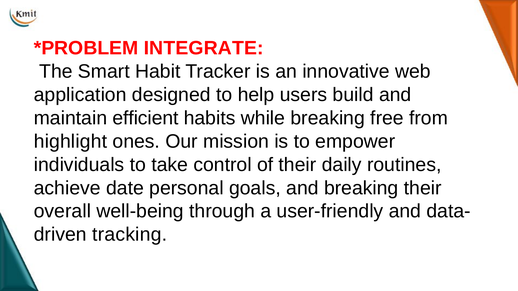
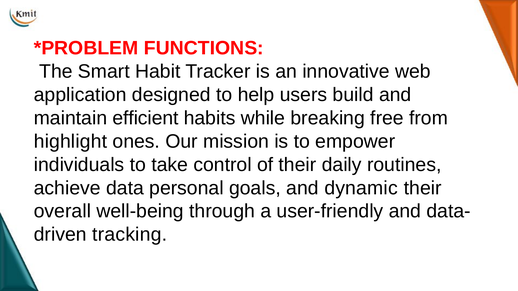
INTEGRATE: INTEGRATE -> FUNCTIONS
date: date -> data
and breaking: breaking -> dynamic
